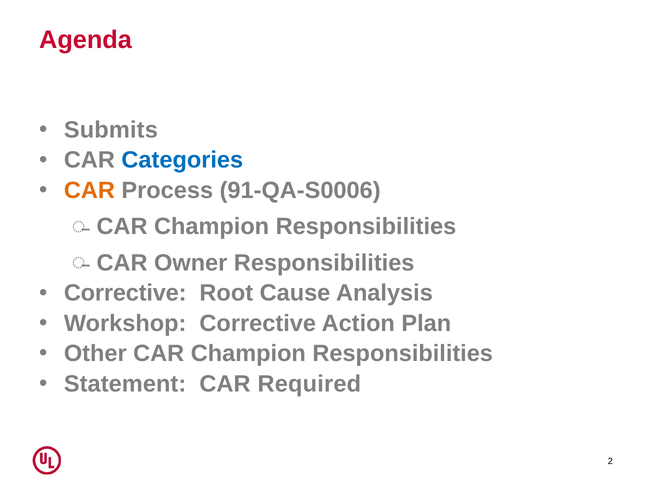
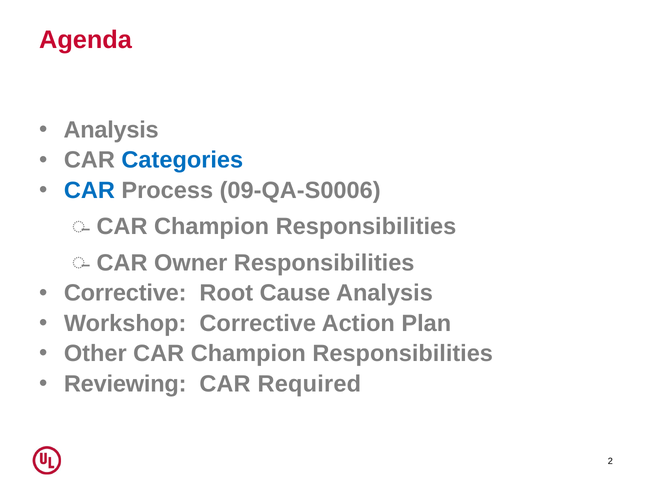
Submits at (111, 130): Submits -> Analysis
CAR at (89, 190) colour: orange -> blue
91-QA-S0006: 91-QA-S0006 -> 09-QA-S0006
Statement: Statement -> Reviewing
